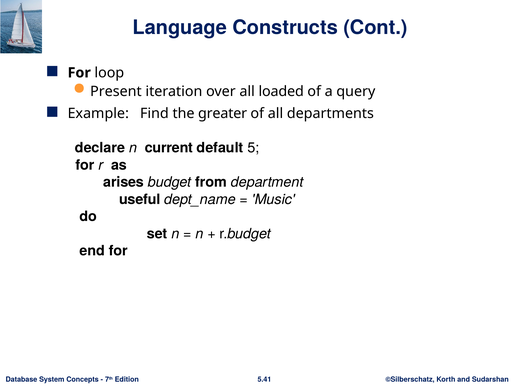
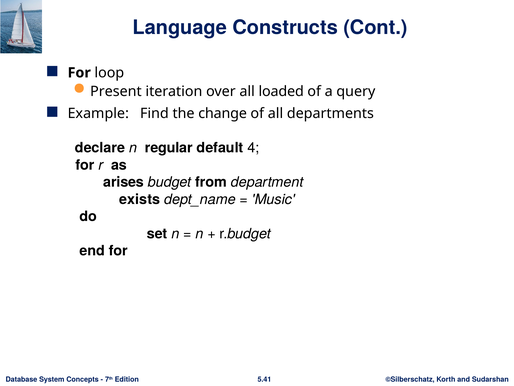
greater: greater -> change
current: current -> regular
5: 5 -> 4
useful: useful -> exists
